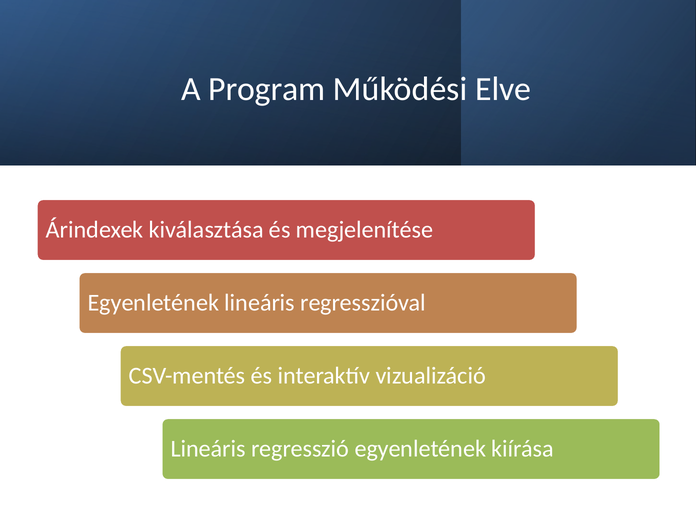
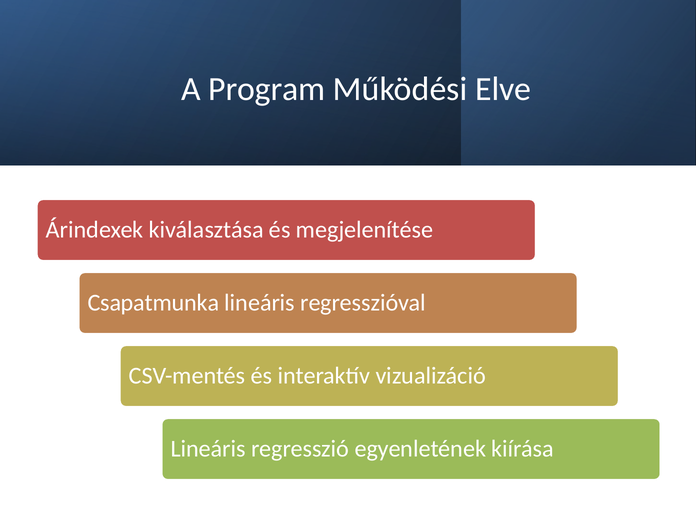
Egyenletének at (153, 303): Egyenletének -> Csapatmunka
